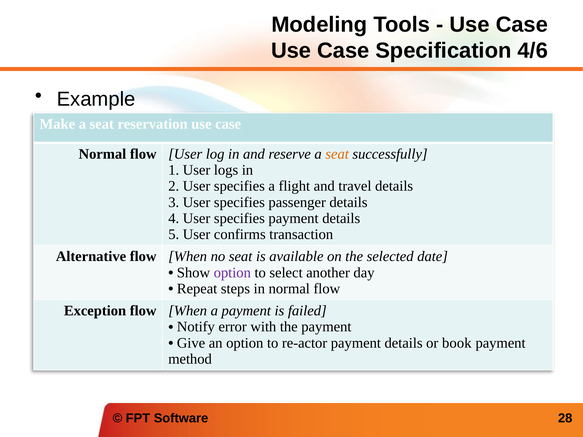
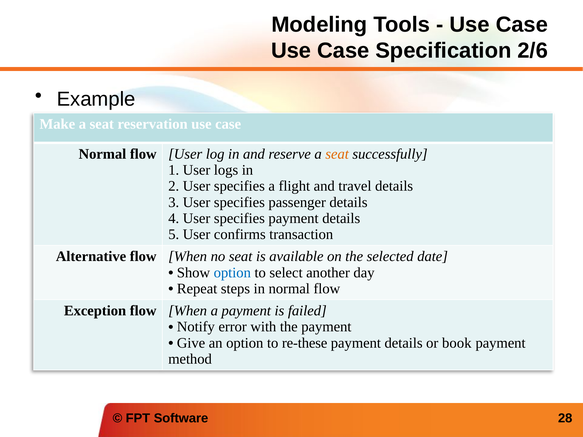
4/6: 4/6 -> 2/6
option at (232, 273) colour: purple -> blue
re-actor: re-actor -> re-these
